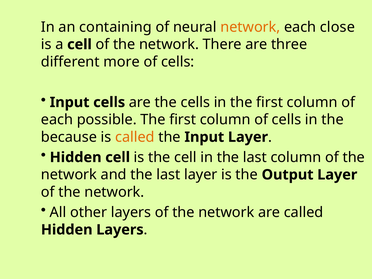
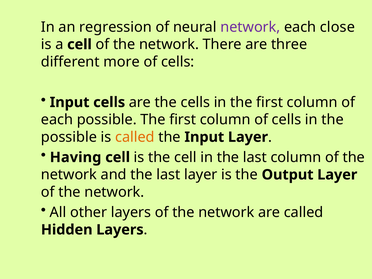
containing: containing -> regression
network at (250, 27) colour: orange -> purple
because at (69, 137): because -> possible
Hidden at (76, 157): Hidden -> Having
